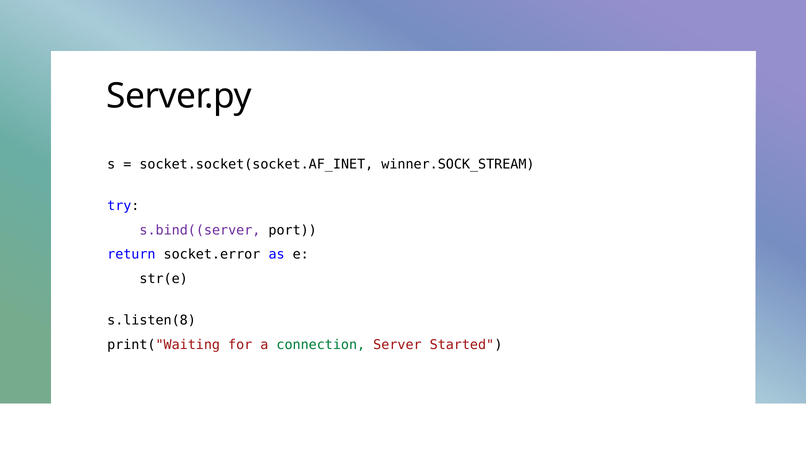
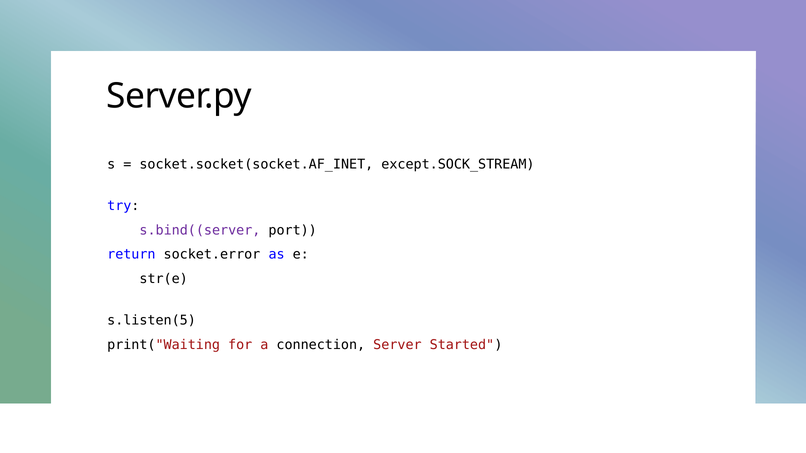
winner.SOCK_STREAM: winner.SOCK_STREAM -> except.SOCK_STREAM
s.listen(8: s.listen(8 -> s.listen(5
connection colour: green -> black
